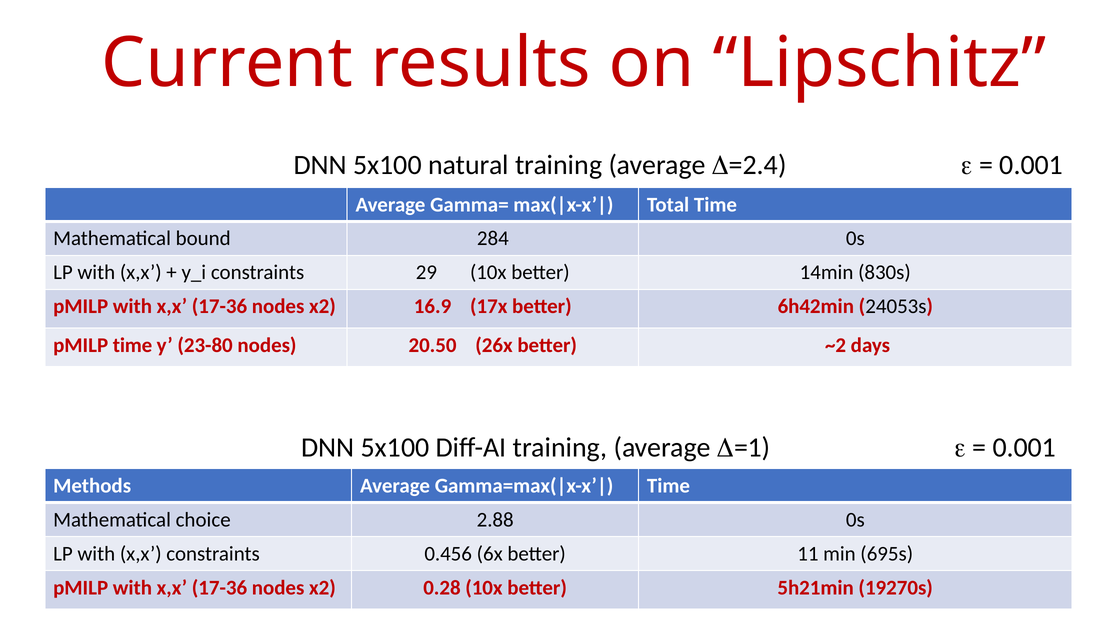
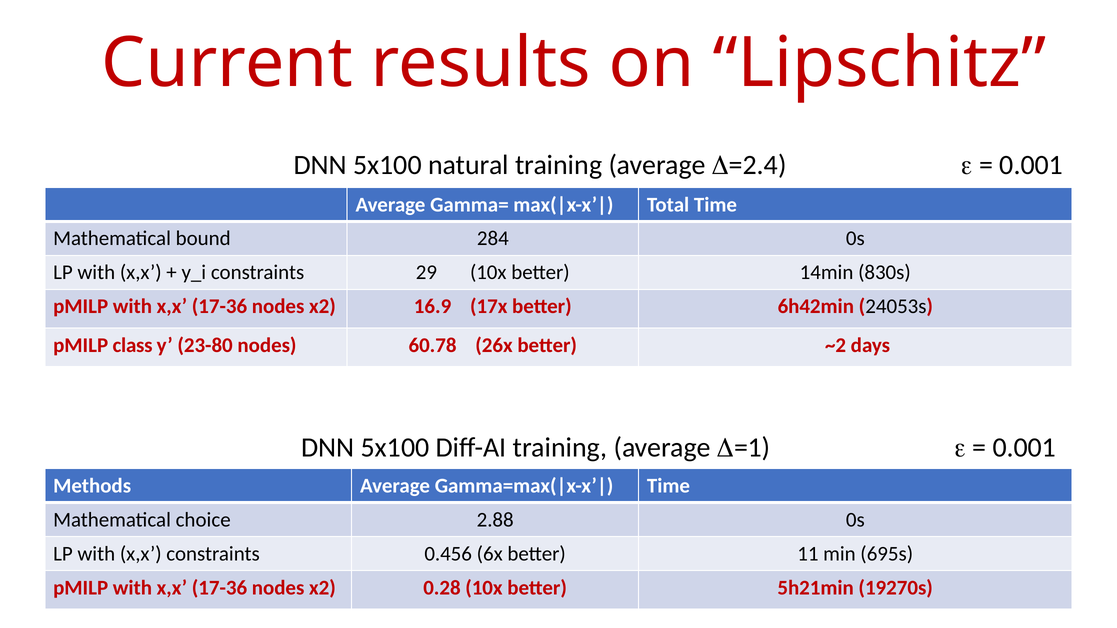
pMILP time: time -> class
20.50: 20.50 -> 60.78
